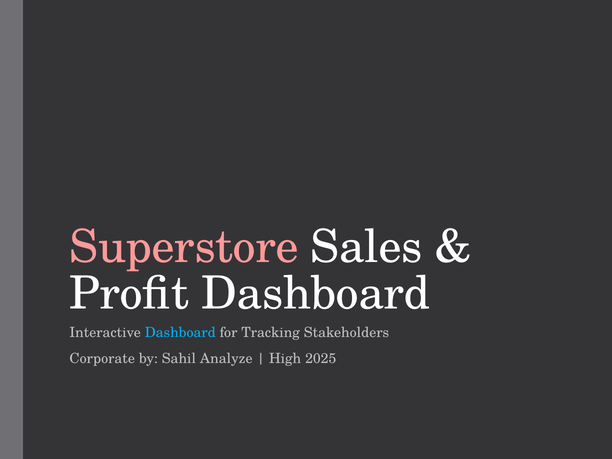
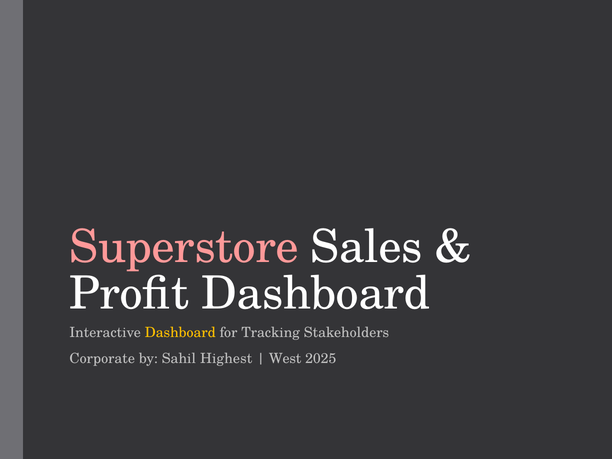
Dashboard at (180, 333) colour: light blue -> yellow
Analyze: Analyze -> Highest
High: High -> West
